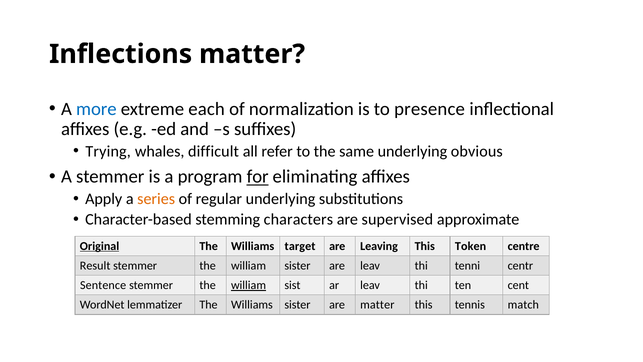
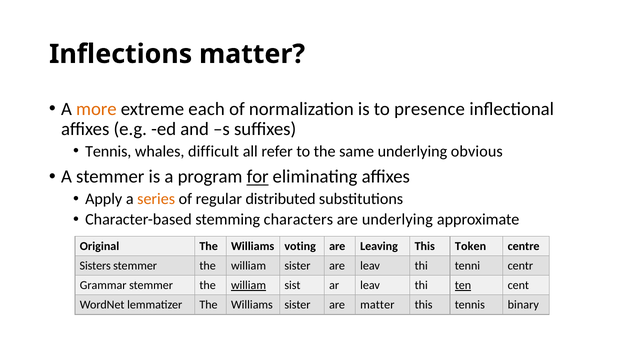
more colour: blue -> orange
Trying at (108, 151): Trying -> Tennis
regular underlying: underlying -> distributed
are supervised: supervised -> underlying
Original underline: present -> none
target: target -> voting
Result: Result -> Sisters
Sentence: Sentence -> Grammar
ten underline: none -> present
match: match -> binary
